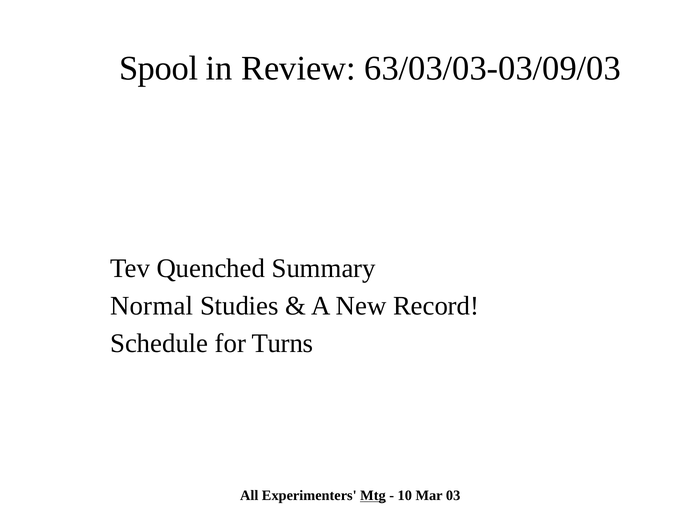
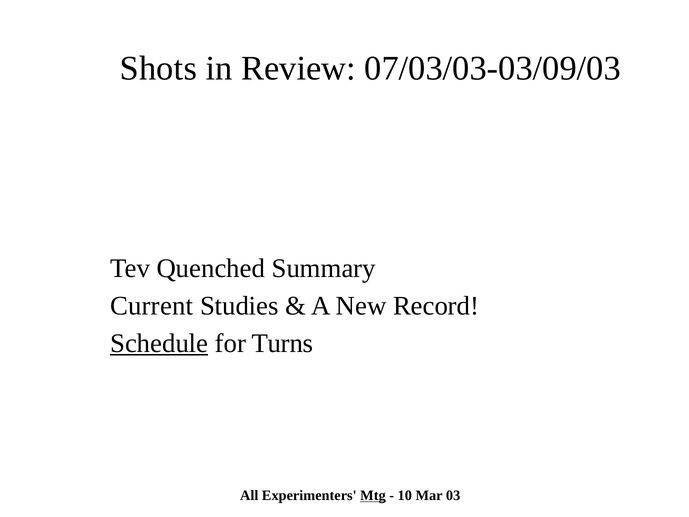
Spool: Spool -> Shots
63/03/03-03/09/03: 63/03/03-03/09/03 -> 07/03/03-03/09/03
Normal: Normal -> Current
Schedule underline: none -> present
